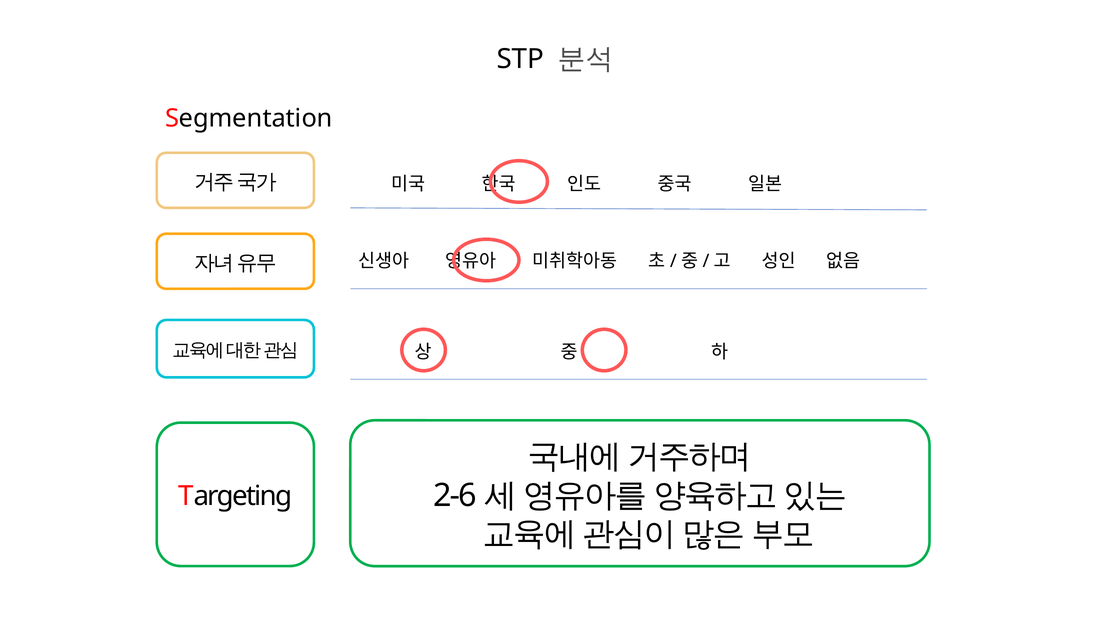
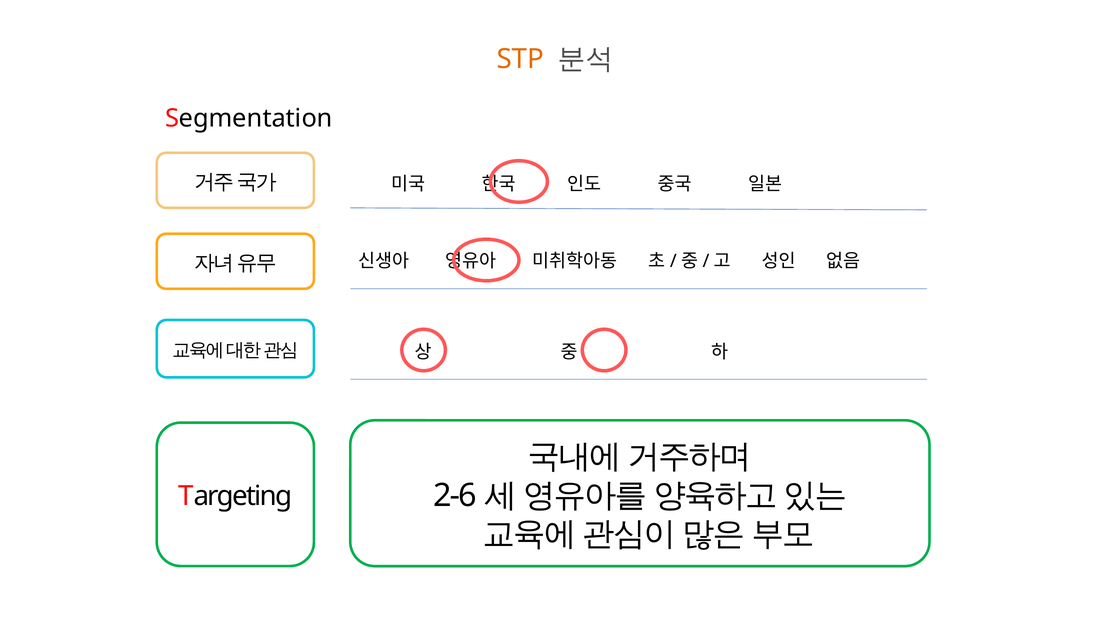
STP colour: black -> orange
